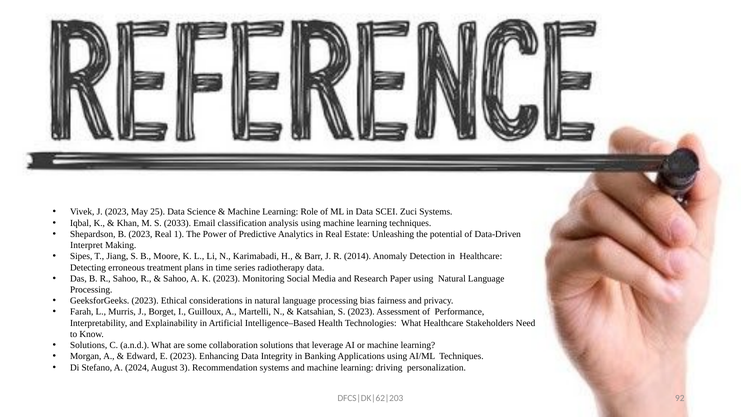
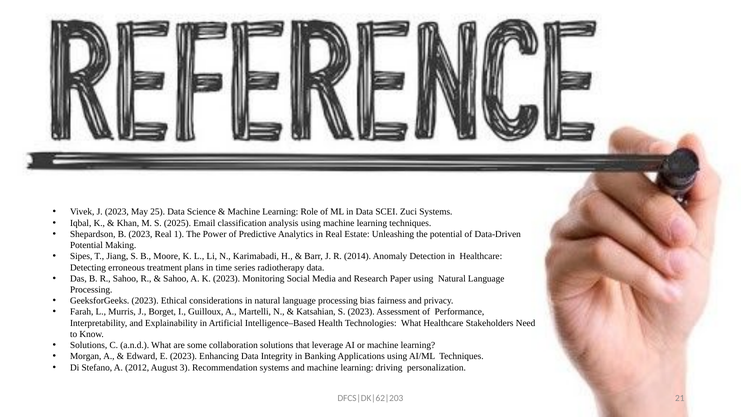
2033: 2033 -> 2025
Interpret at (86, 245): Interpret -> Potential
2024: 2024 -> 2012
92: 92 -> 21
